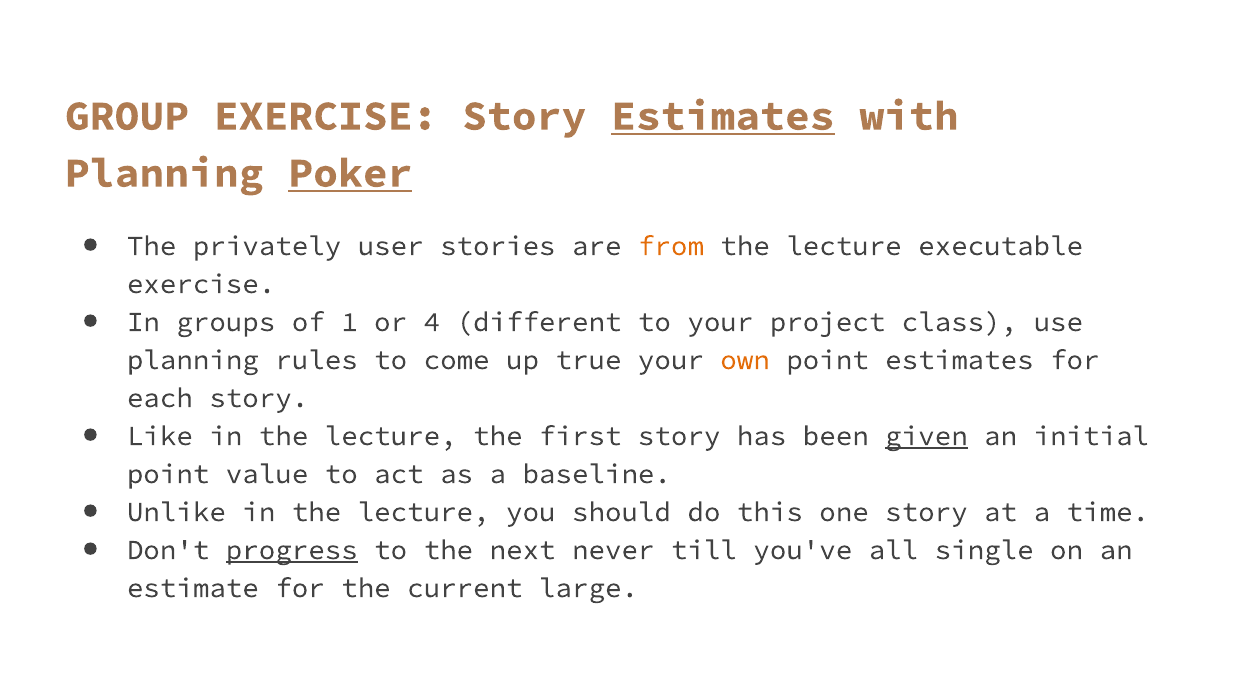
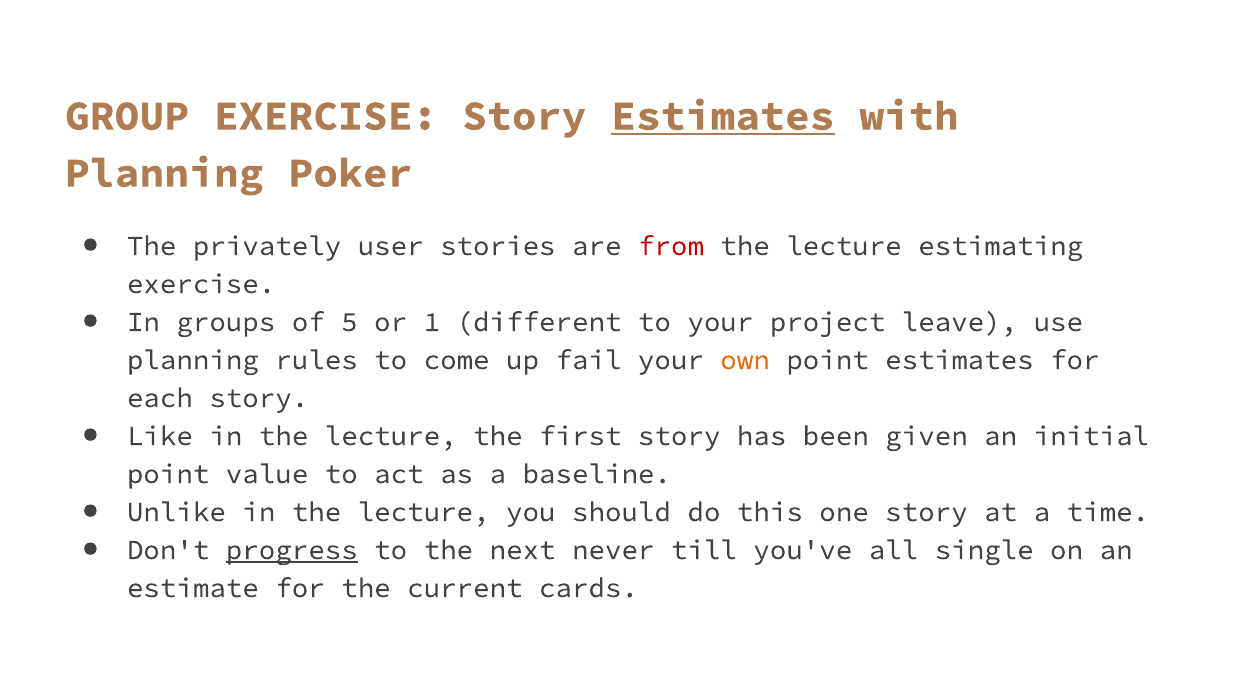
Poker underline: present -> none
from colour: orange -> red
executable: executable -> estimating
1: 1 -> 5
4: 4 -> 1
class: class -> leave
true: true -> fail
given underline: present -> none
large: large -> cards
